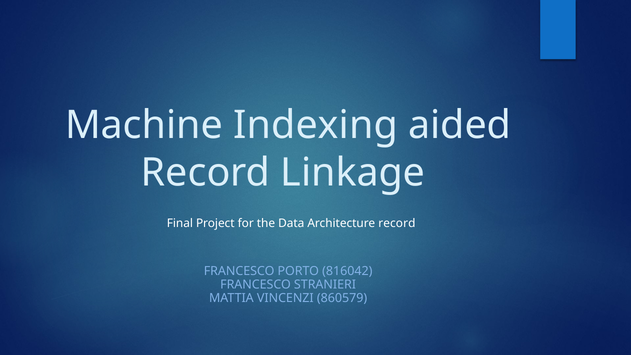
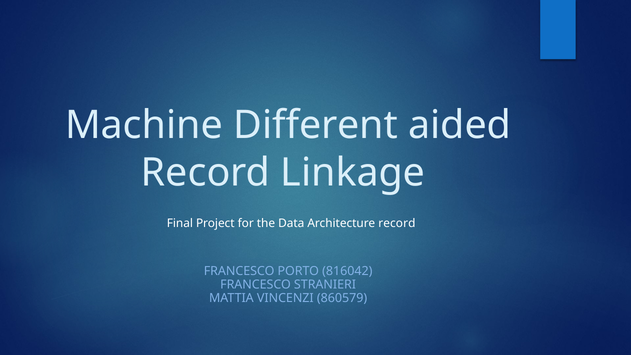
Indexing: Indexing -> Different
